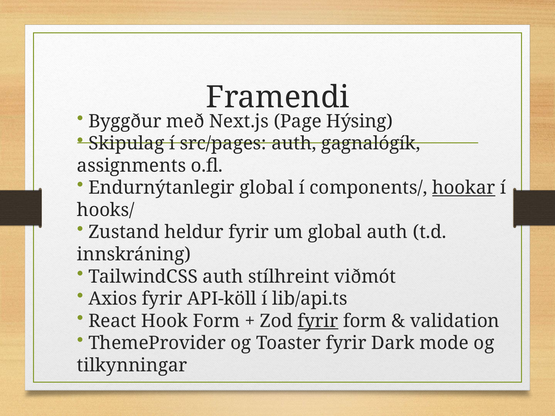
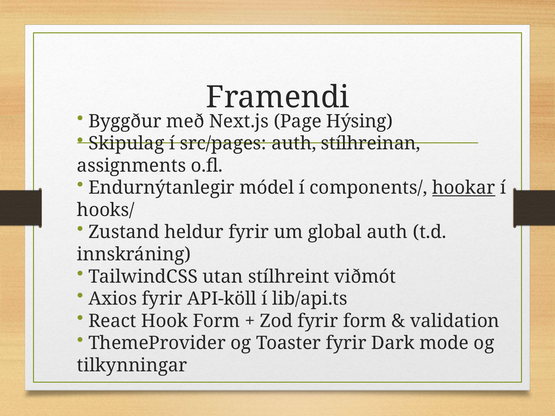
gagnalógík: gagnalógík -> stílhreinan
Endurnýtanlegir global: global -> módel
TailwindCSS auth: auth -> utan
fyrir at (318, 321) underline: present -> none
